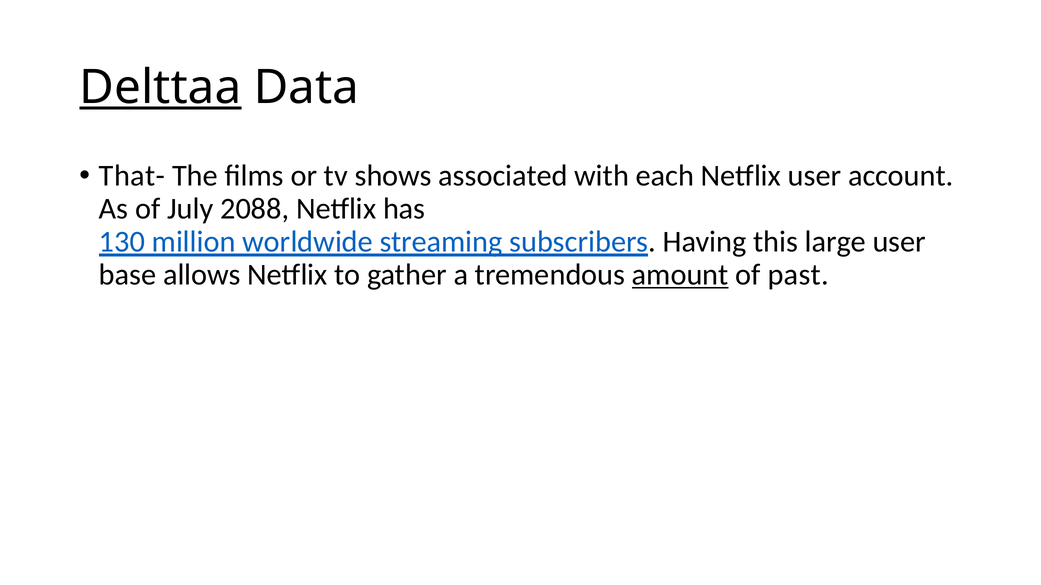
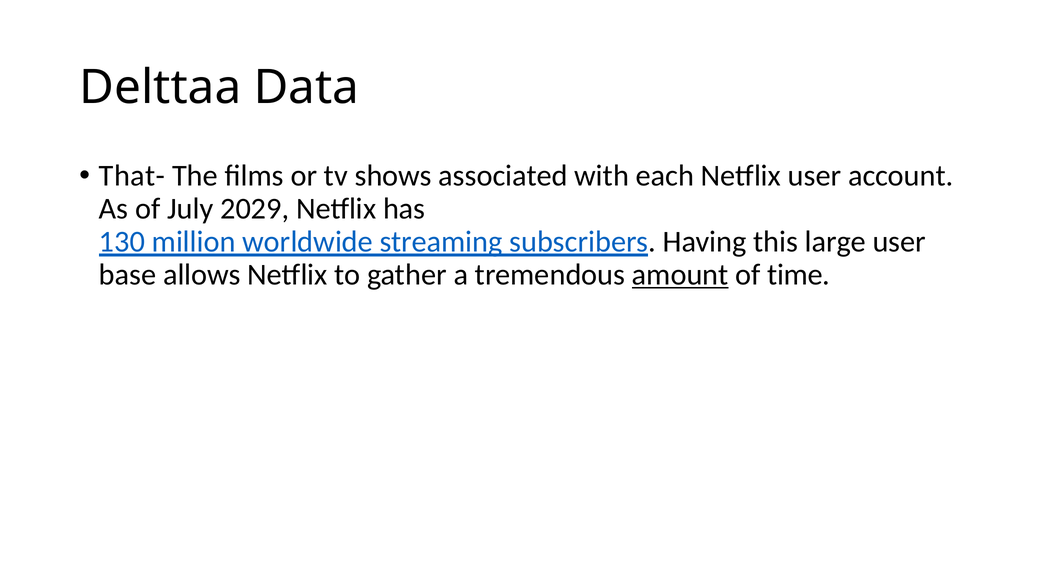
Delttaa underline: present -> none
2088: 2088 -> 2029
past: past -> time
